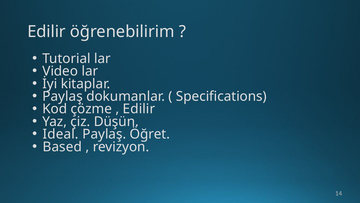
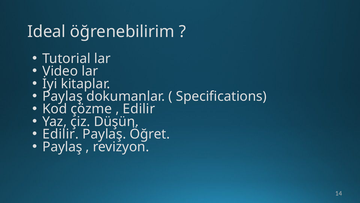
Edilir at (47, 31): Edilir -> Ideal
Ideal at (61, 134): Ideal -> Edilir
Based at (62, 146): Based -> Paylaş
